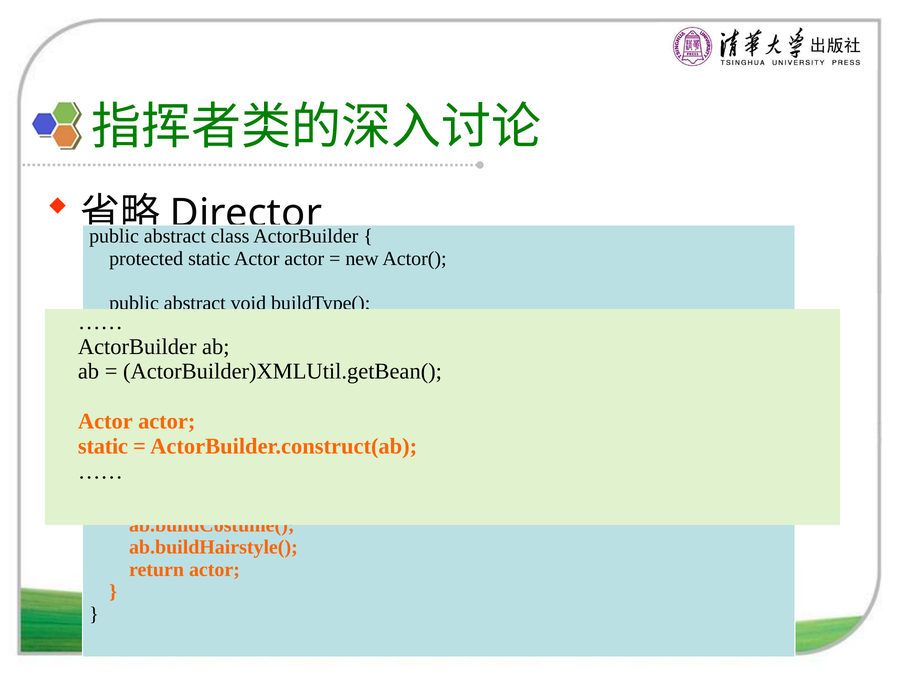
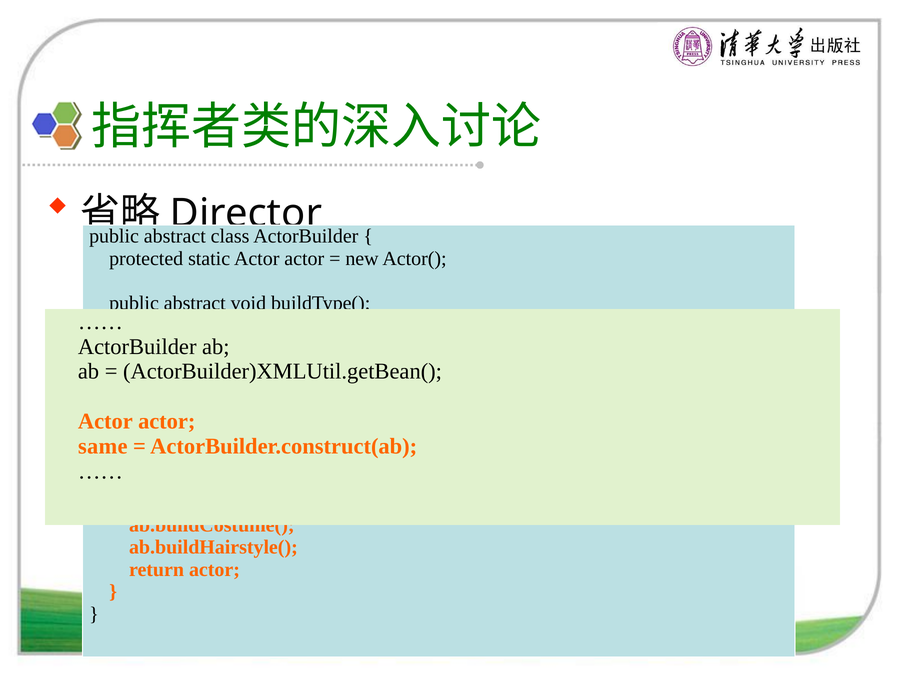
static at (103, 446): static -> same
